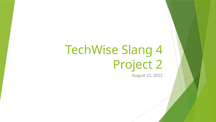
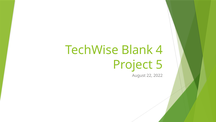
Slang: Slang -> Blank
2: 2 -> 5
